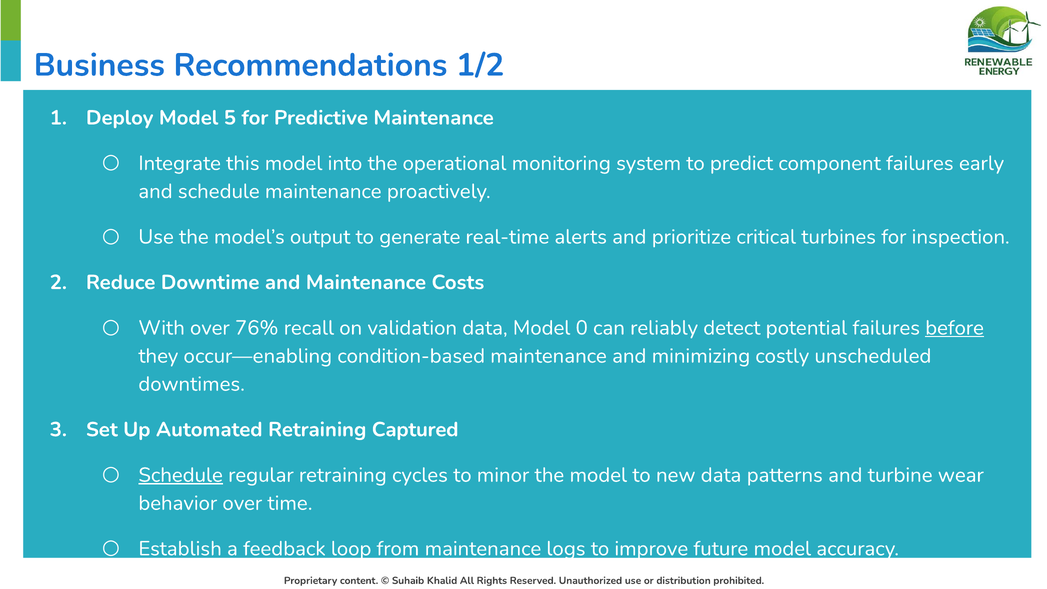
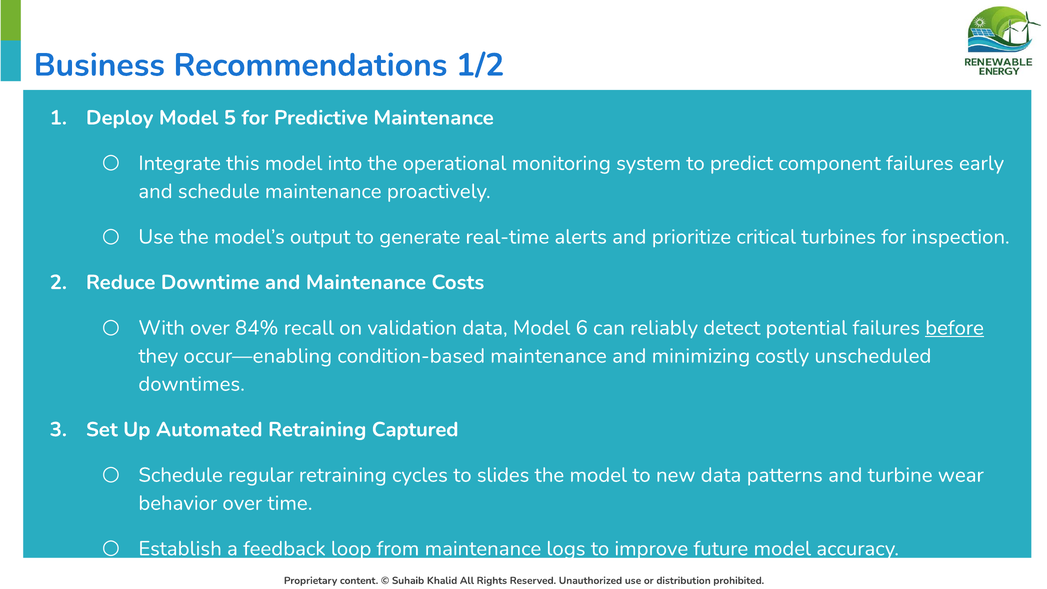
76%: 76% -> 84%
0: 0 -> 6
Schedule at (181, 475) underline: present -> none
minor: minor -> slides
